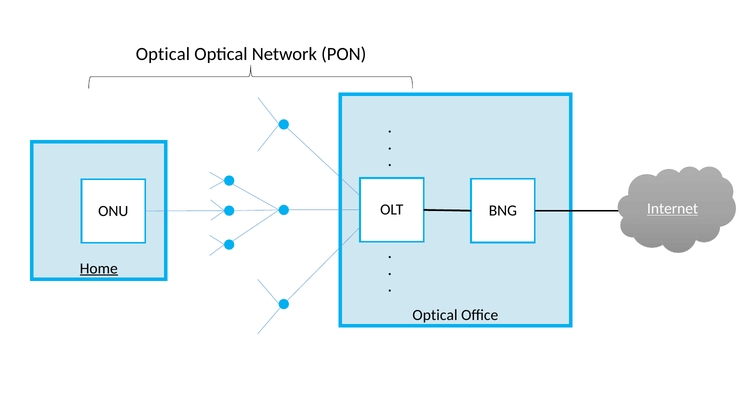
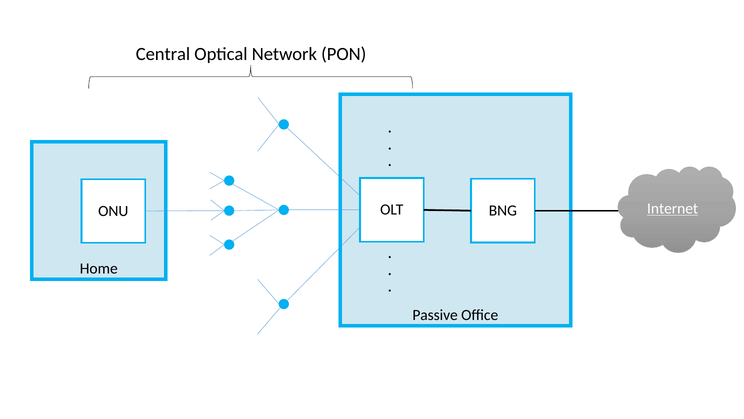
Optical at (163, 54): Optical -> Central
Home underline: present -> none
Optical at (435, 315): Optical -> Passive
